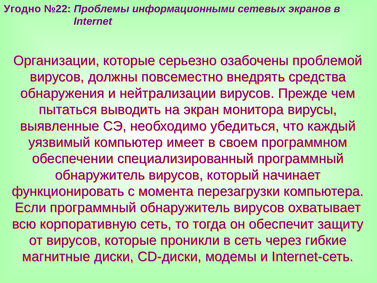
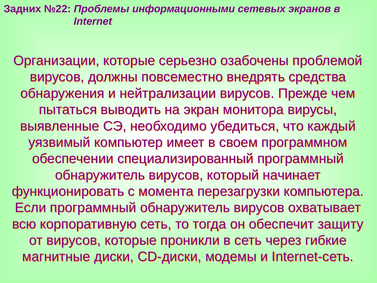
Угодно: Угодно -> Задних
